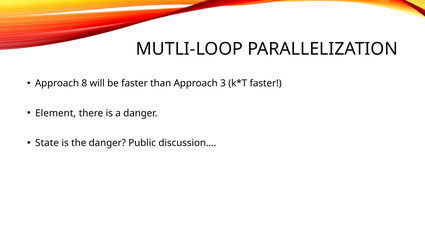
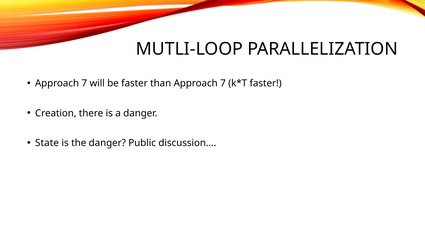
8 at (84, 83): 8 -> 7
than Approach 3: 3 -> 7
Element: Element -> Creation
